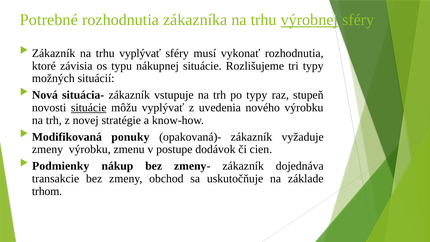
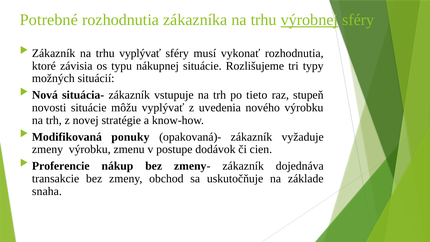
po typy: typy -> tieto
situácie at (89, 108) underline: present -> none
Podmienky: Podmienky -> Proferencie
trhom: trhom -> snaha
